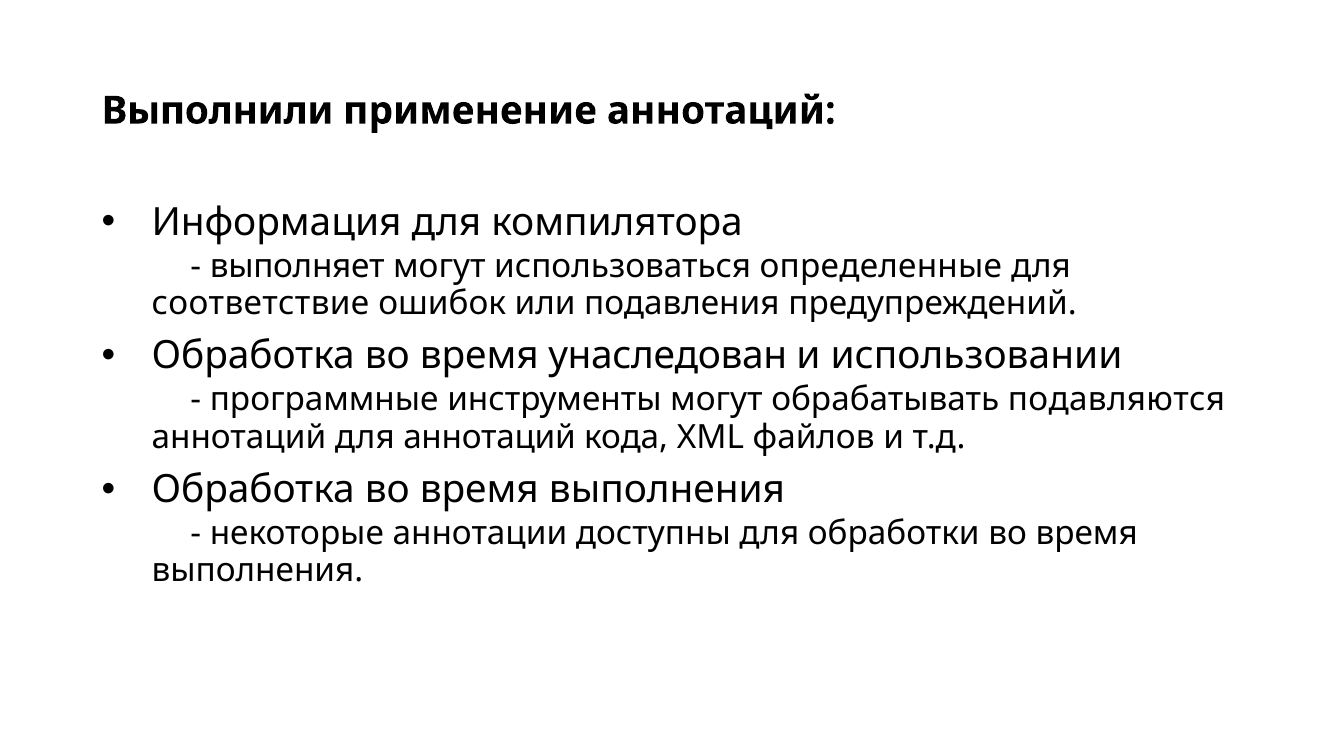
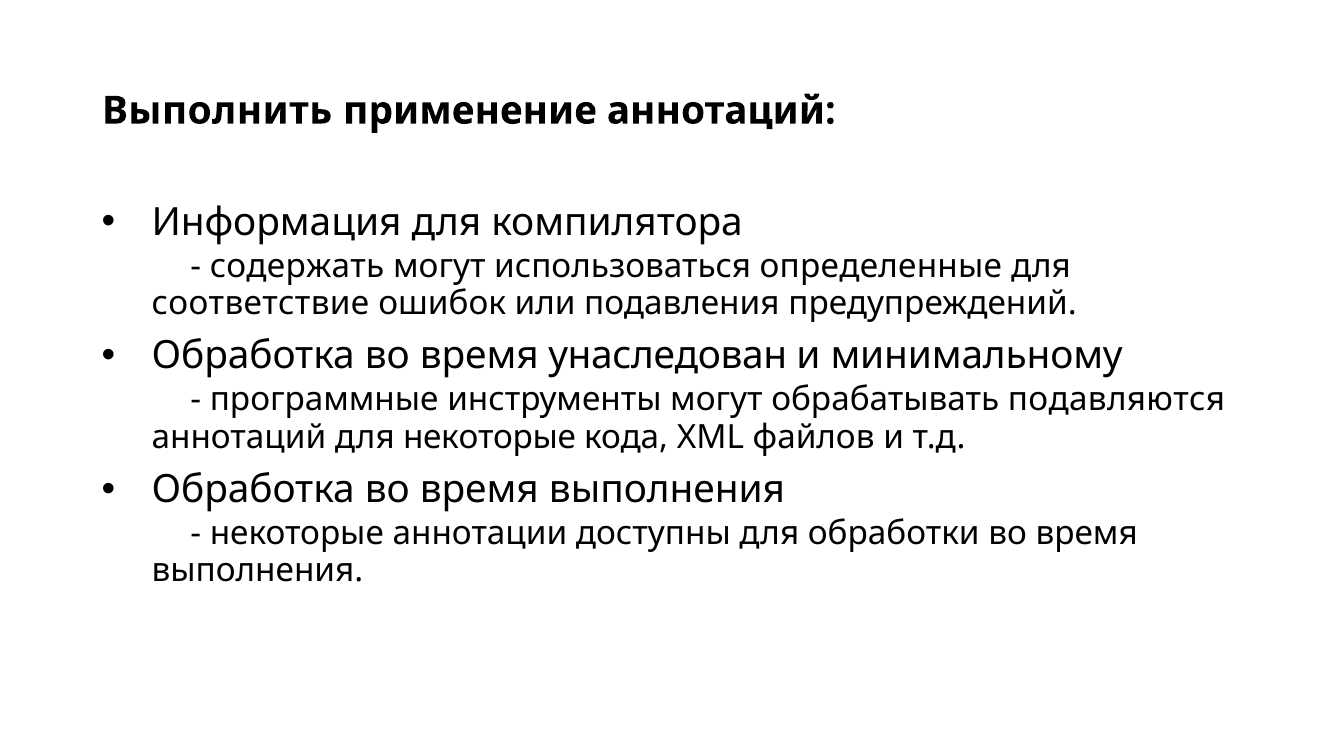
Выполнили: Выполнили -> Выполнить
выполняет: выполняет -> содержать
использовании: использовании -> минимальному
для аннотаций: аннотаций -> некоторые
